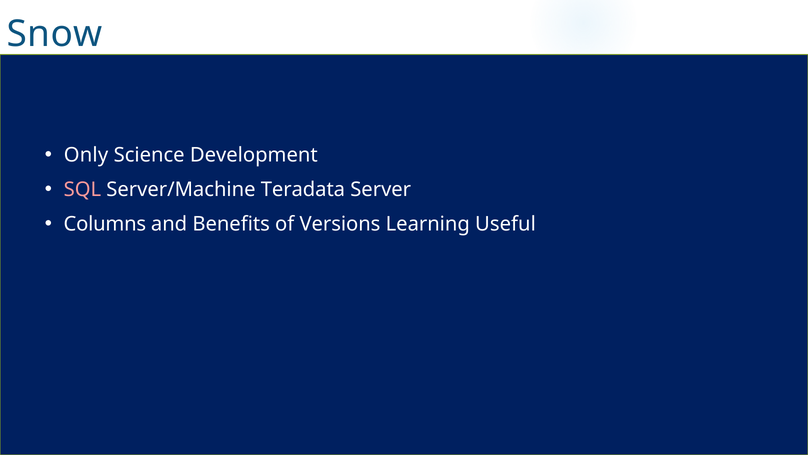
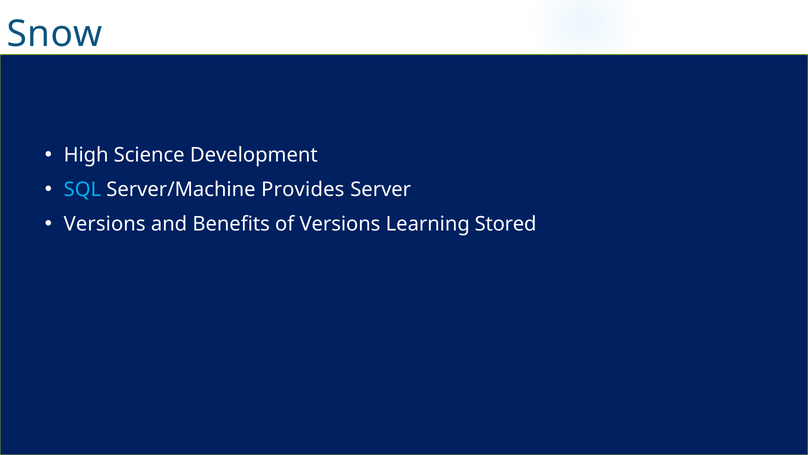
Only: Only -> High
SQL colour: pink -> light blue
Teradata: Teradata -> Provides
Columns at (105, 224): Columns -> Versions
Useful: Useful -> Stored
